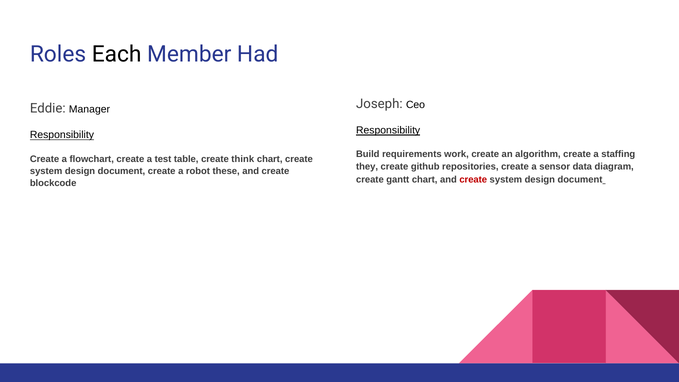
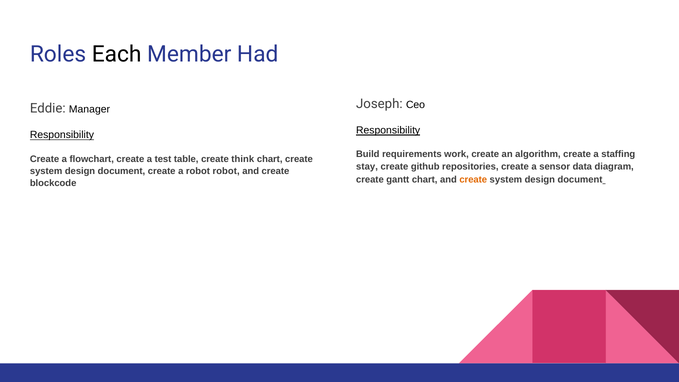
they: they -> stay
robot these: these -> robot
create at (473, 180) colour: red -> orange
